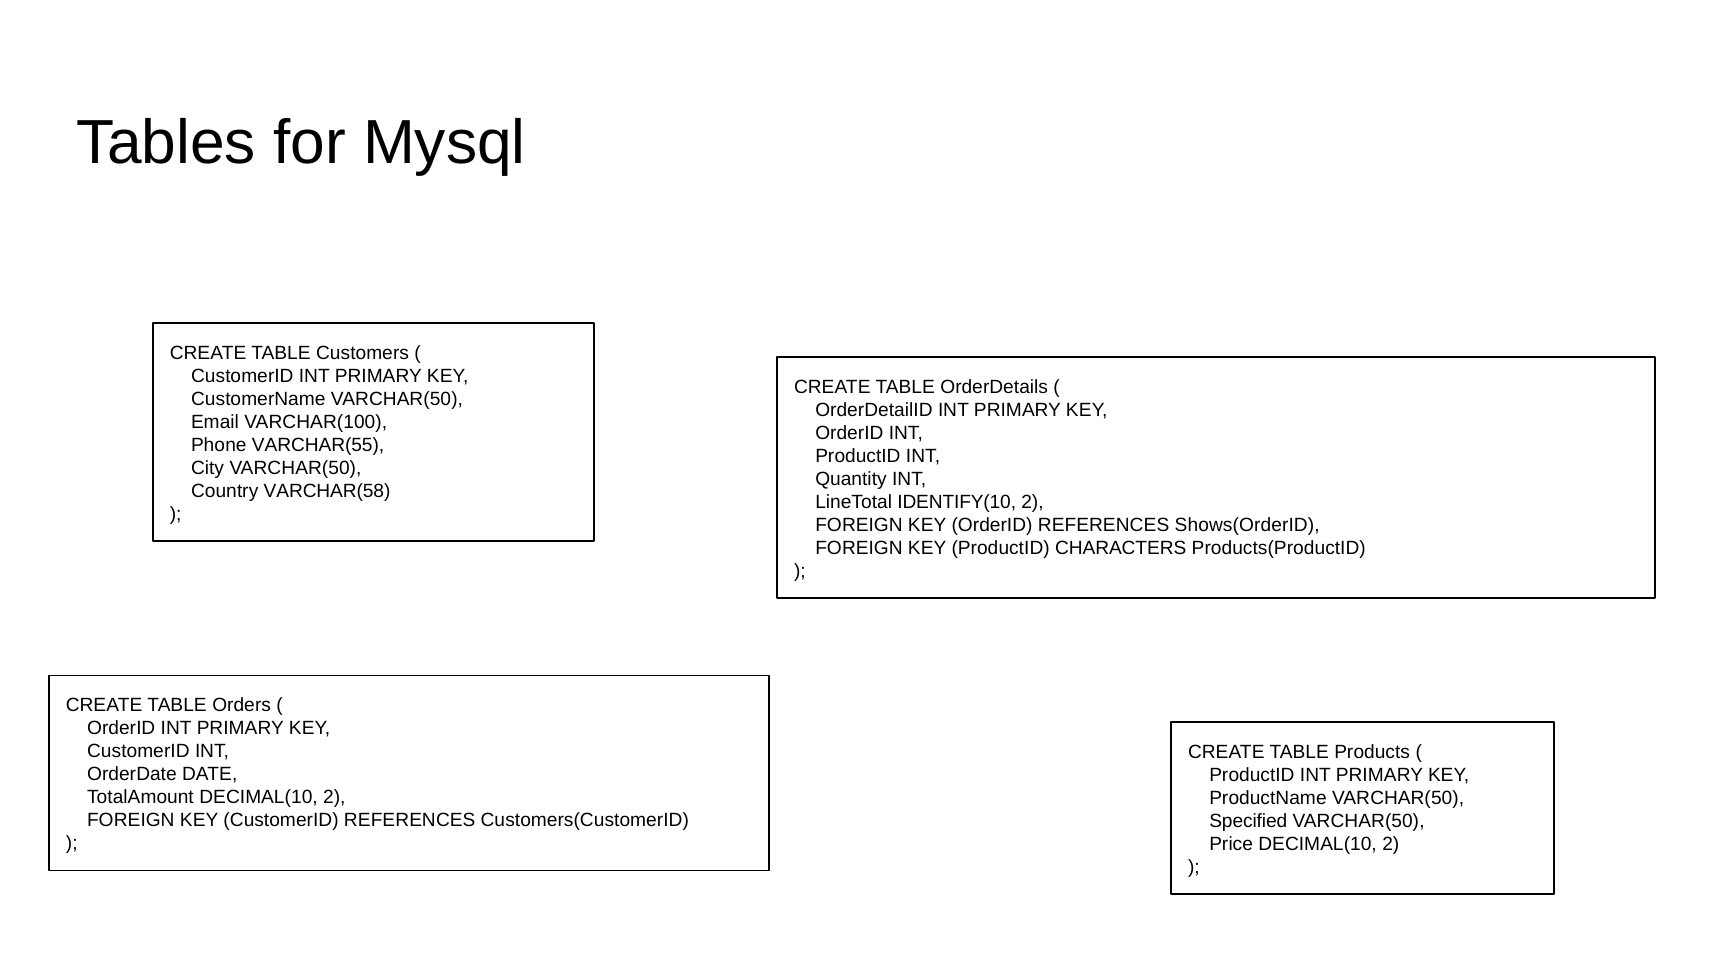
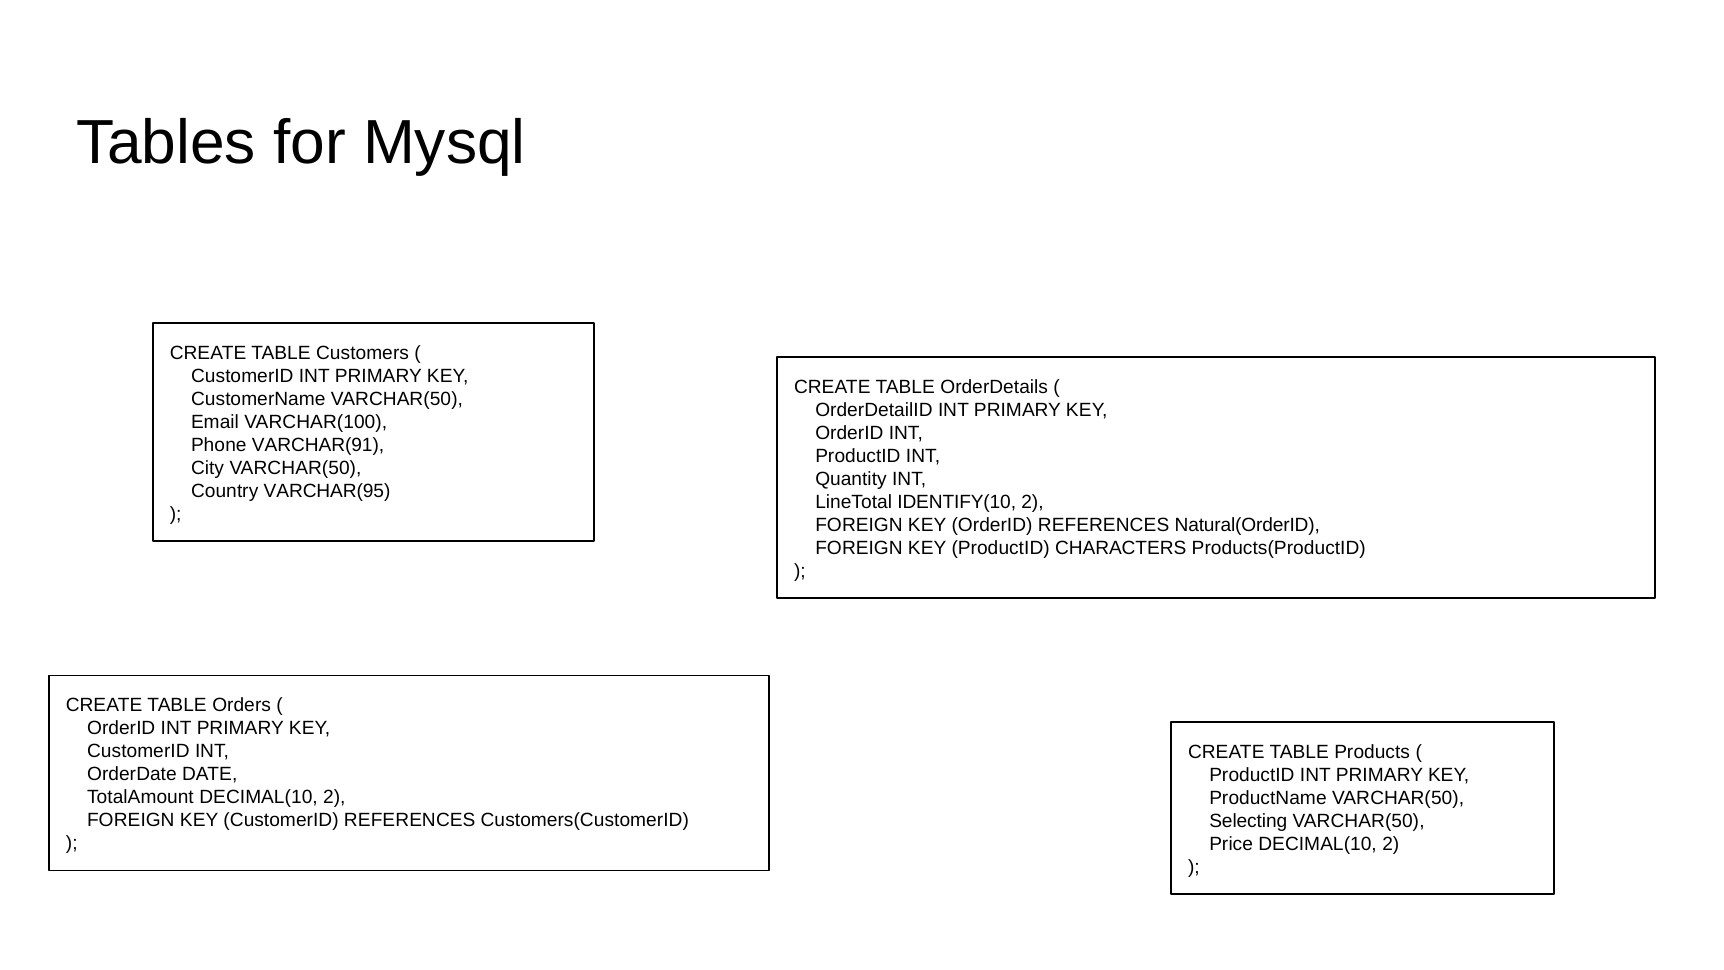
VARCHAR(55: VARCHAR(55 -> VARCHAR(91
VARCHAR(58: VARCHAR(58 -> VARCHAR(95
Shows(OrderID: Shows(OrderID -> Natural(OrderID
Specified: Specified -> Selecting
